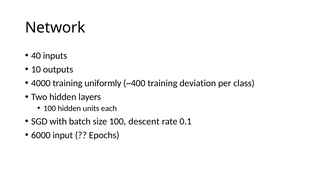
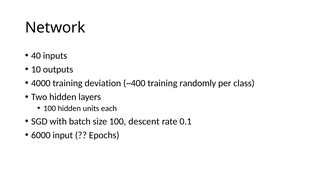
uniformly: uniformly -> deviation
deviation: deviation -> randomly
